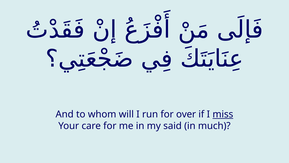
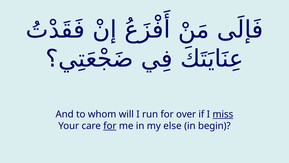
for at (110, 126) underline: none -> present
said: said -> else
much: much -> begin
